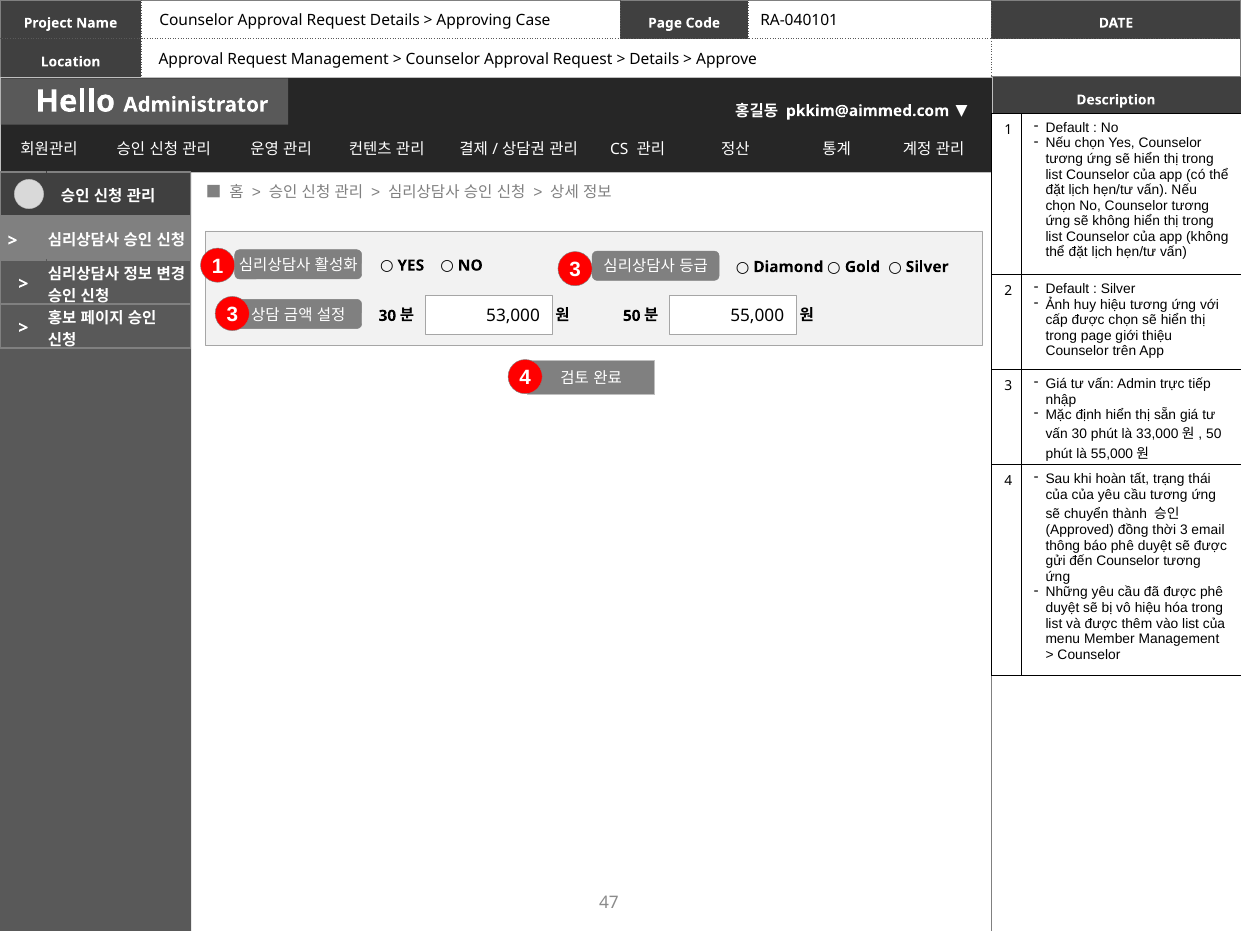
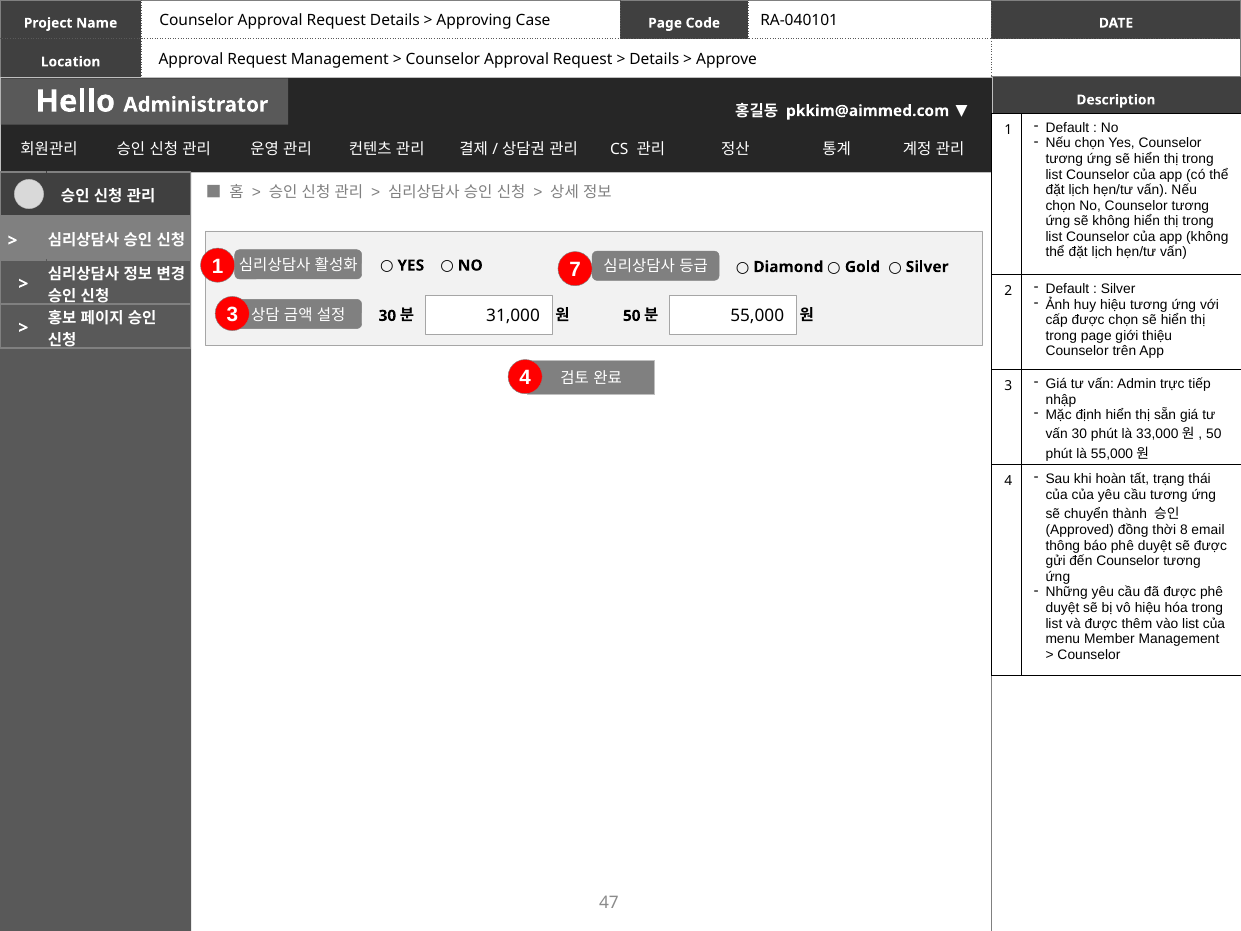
1 3: 3 -> 7
53,000: 53,000 -> 31,000
thời 3: 3 -> 8
